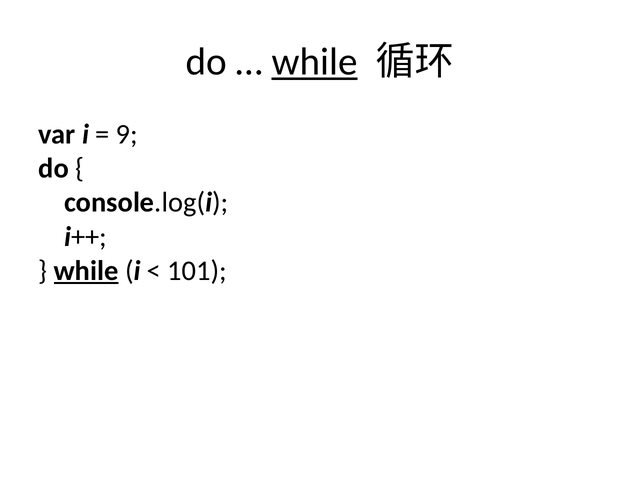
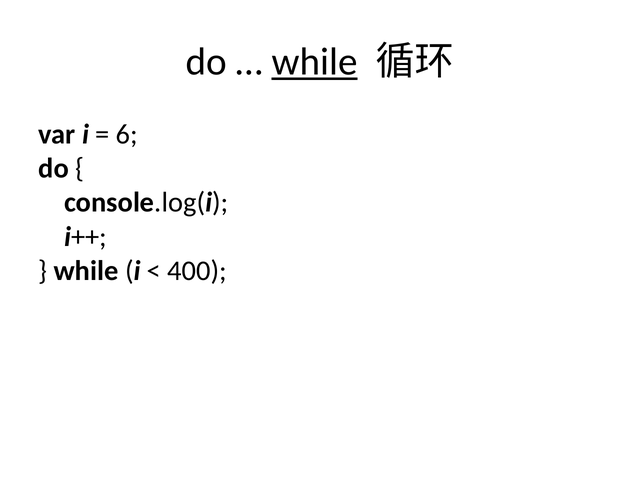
9: 9 -> 6
while at (86, 271) underline: present -> none
101: 101 -> 400
